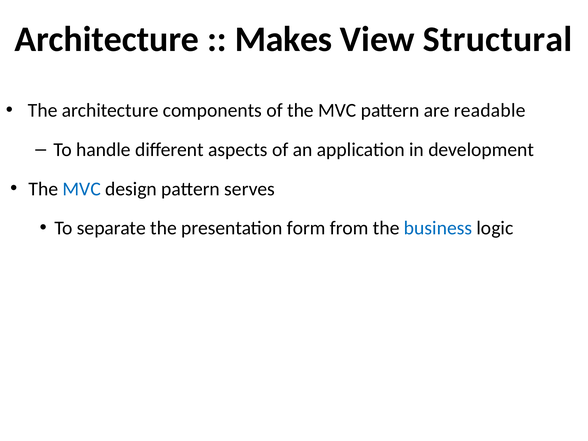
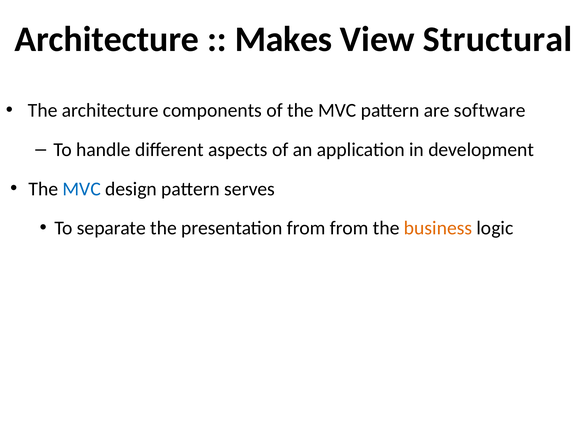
readable: readable -> software
presentation form: form -> from
business colour: blue -> orange
